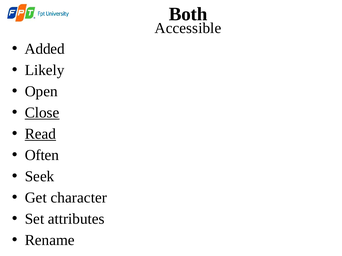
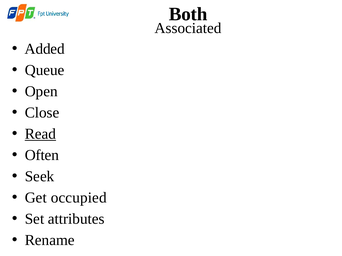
Accessible: Accessible -> Associated
Likely: Likely -> Queue
Close underline: present -> none
character: character -> occupied
